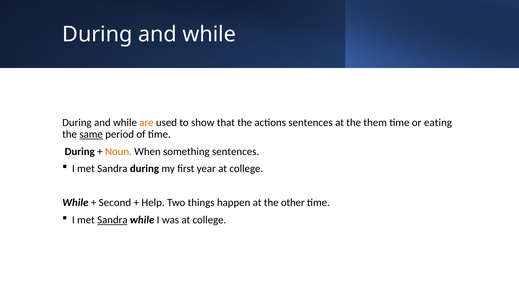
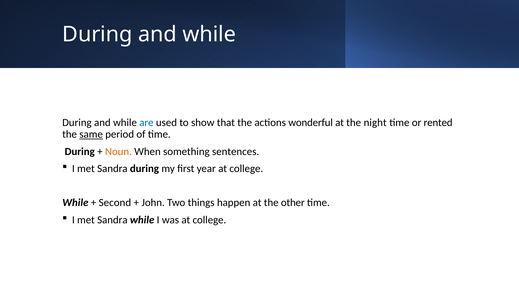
are colour: orange -> blue
actions sentences: sentences -> wonderful
them: them -> night
eating: eating -> rented
Help: Help -> John
Sandra at (112, 220) underline: present -> none
